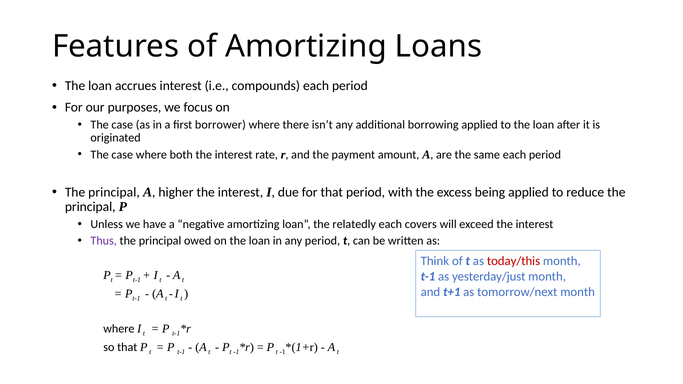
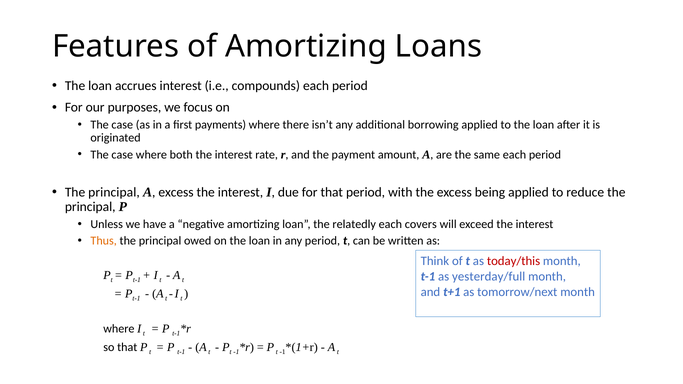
borrower: borrower -> payments
A higher: higher -> excess
Thus colour: purple -> orange
yesterday/just: yesterday/just -> yesterday/full
